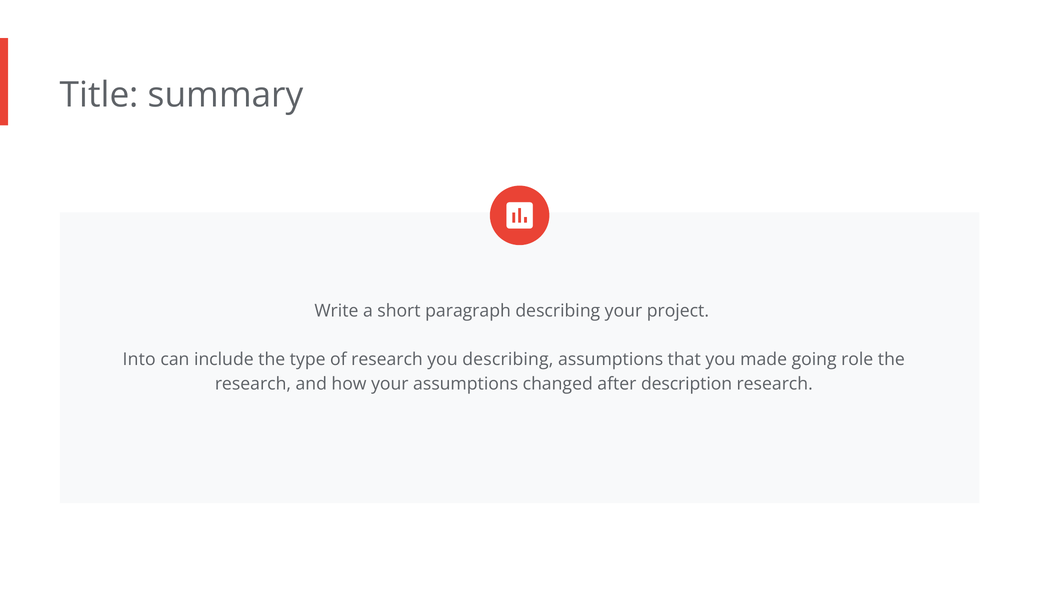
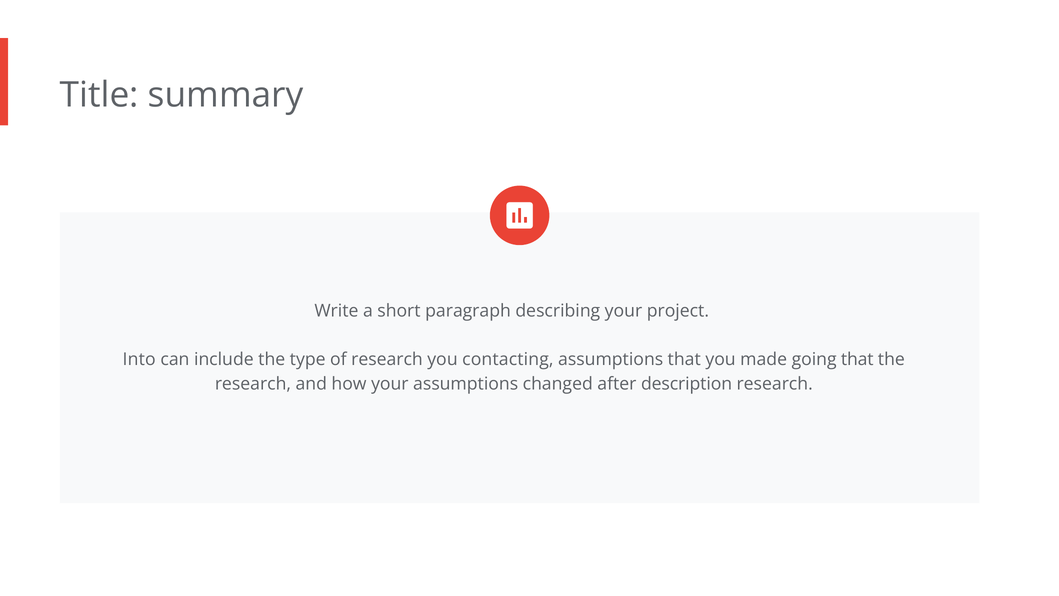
you describing: describing -> contacting
going role: role -> that
